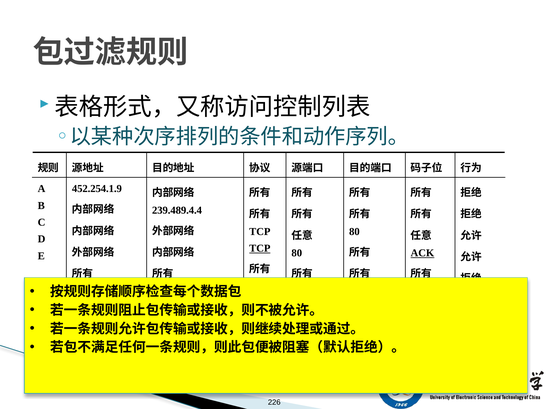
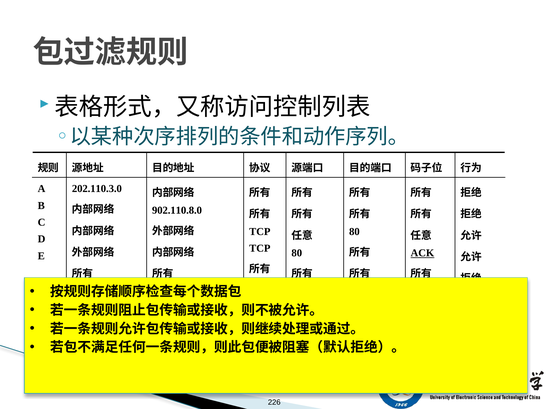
452.254.1.9: 452.254.1.9 -> 202.110.3.0
239.489.4.4: 239.489.4.4 -> 902.110.8.0
TCP at (260, 249) underline: present -> none
